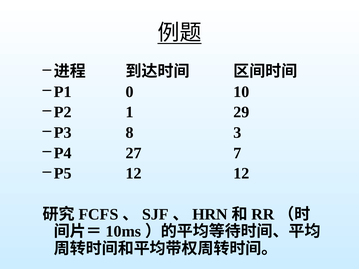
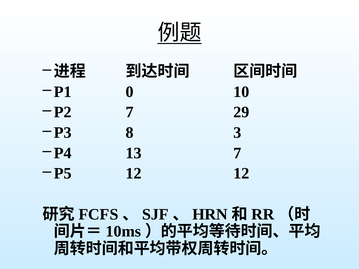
P2 1: 1 -> 7
27: 27 -> 13
